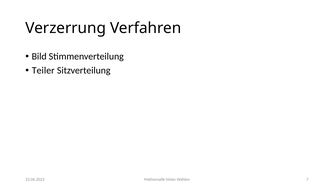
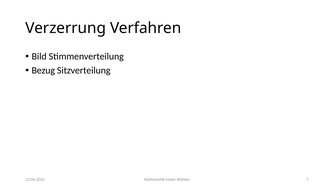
Teiler: Teiler -> Bezug
